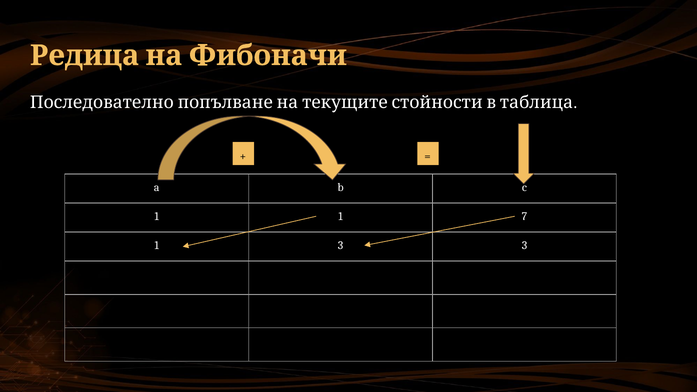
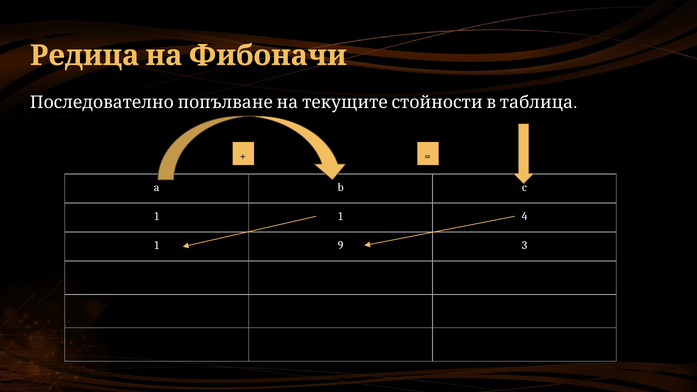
7: 7 -> 4
1 3: 3 -> 9
